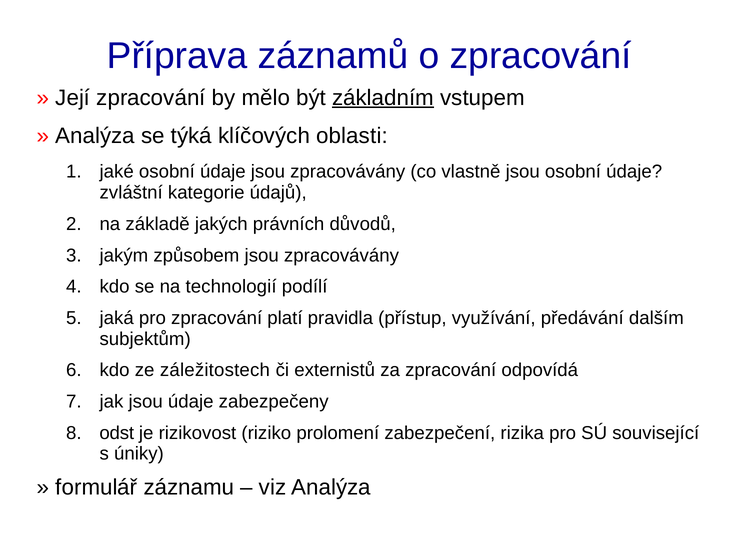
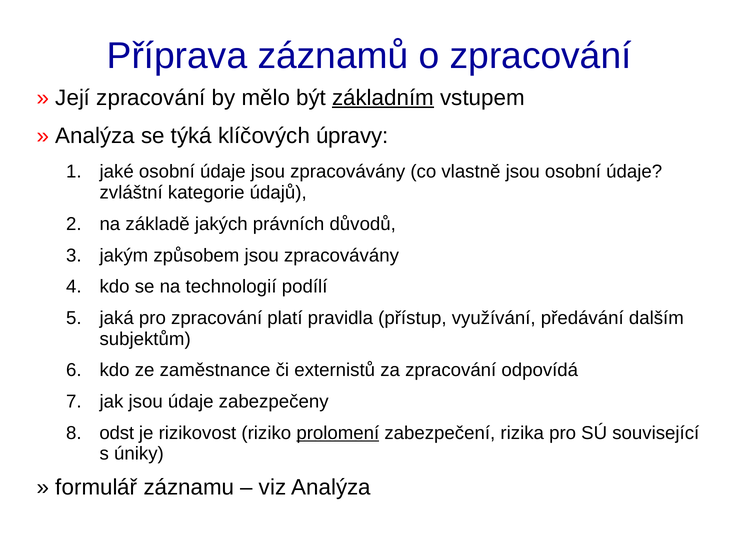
oblasti: oblasti -> úpravy
záležitostech: záležitostech -> zaměstnance
prolomení underline: none -> present
